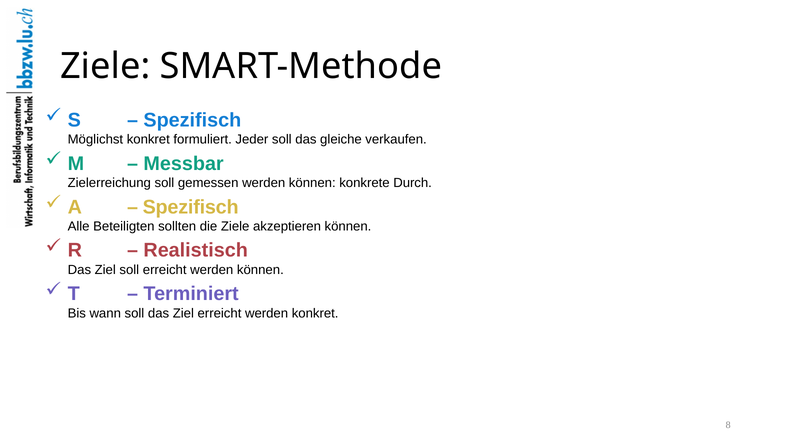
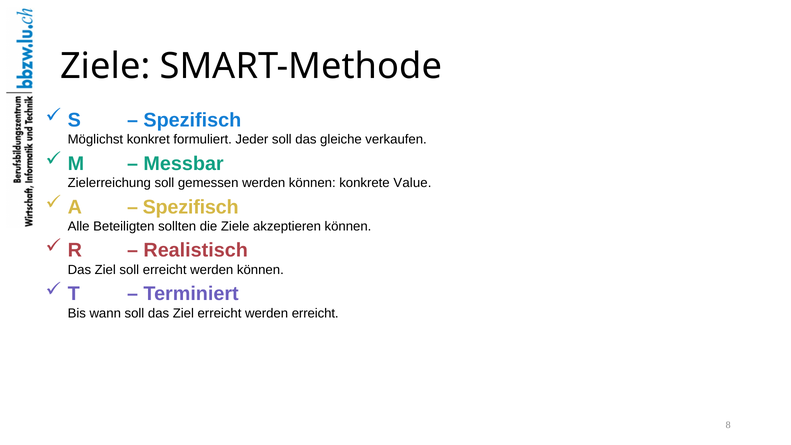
Durch: Durch -> Value
werden konkret: konkret -> erreicht
